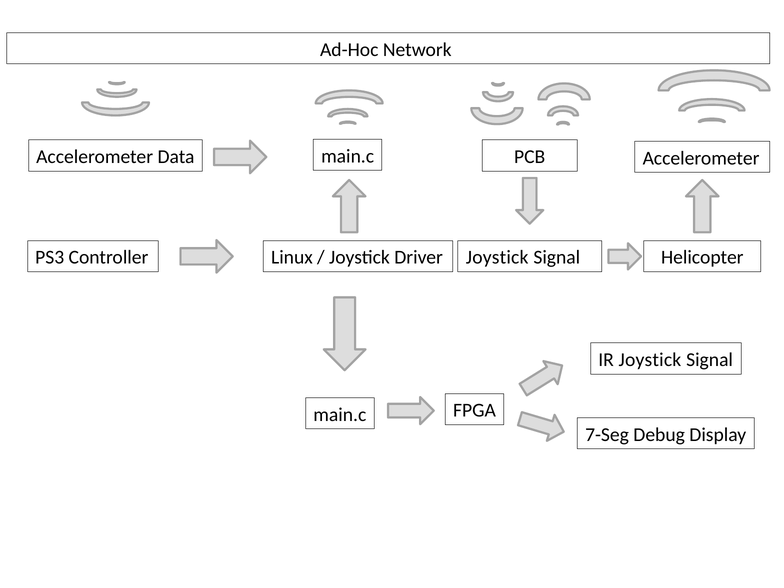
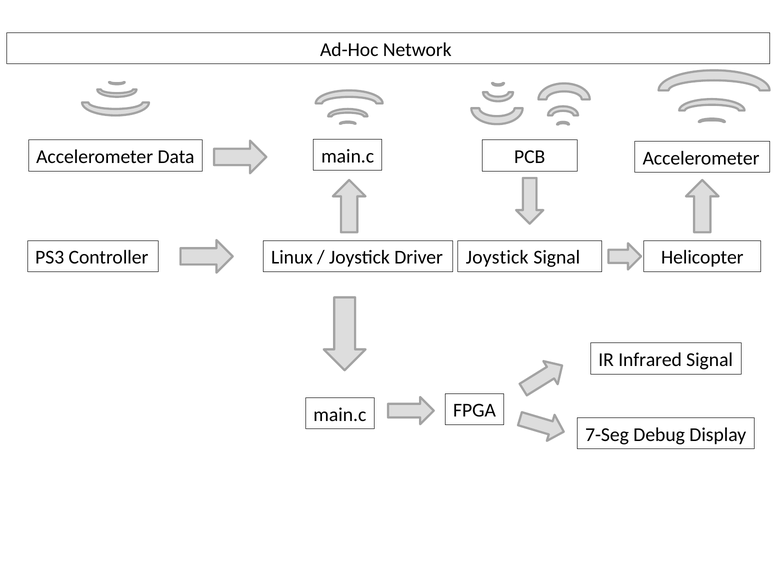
IR Joystick: Joystick -> Infrared
